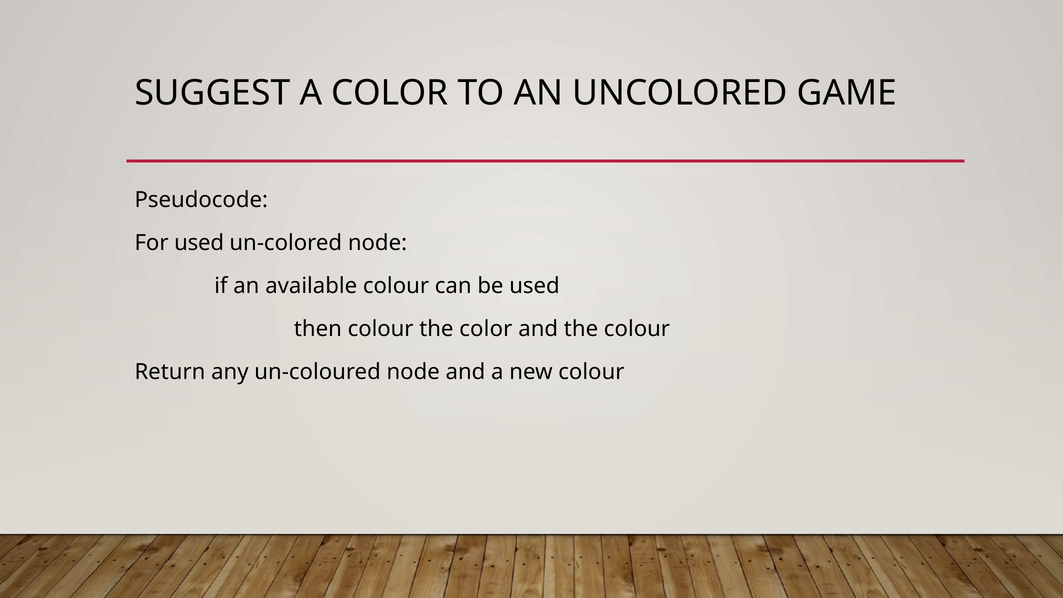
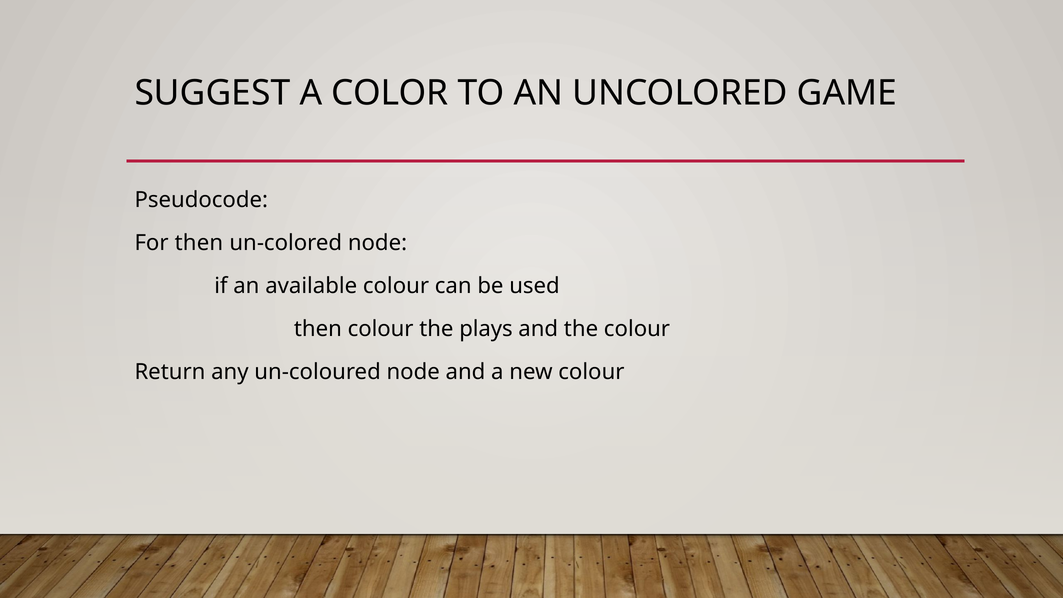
For used: used -> then
the color: color -> plays
